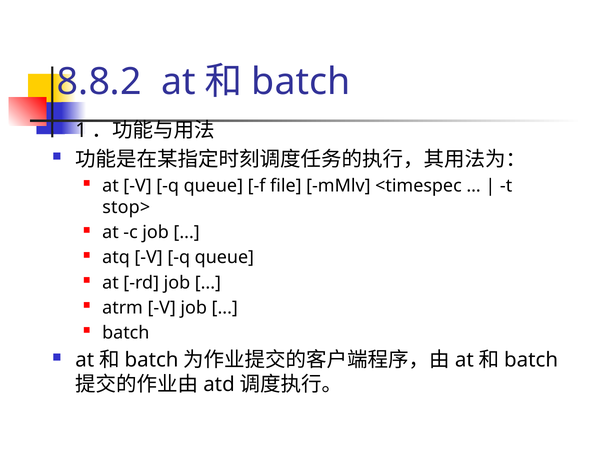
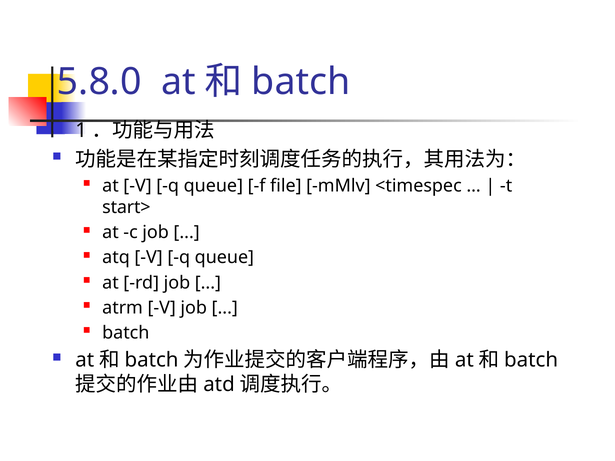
8.8.2: 8.8.2 -> 5.8.0
stop>: stop> -> start>
